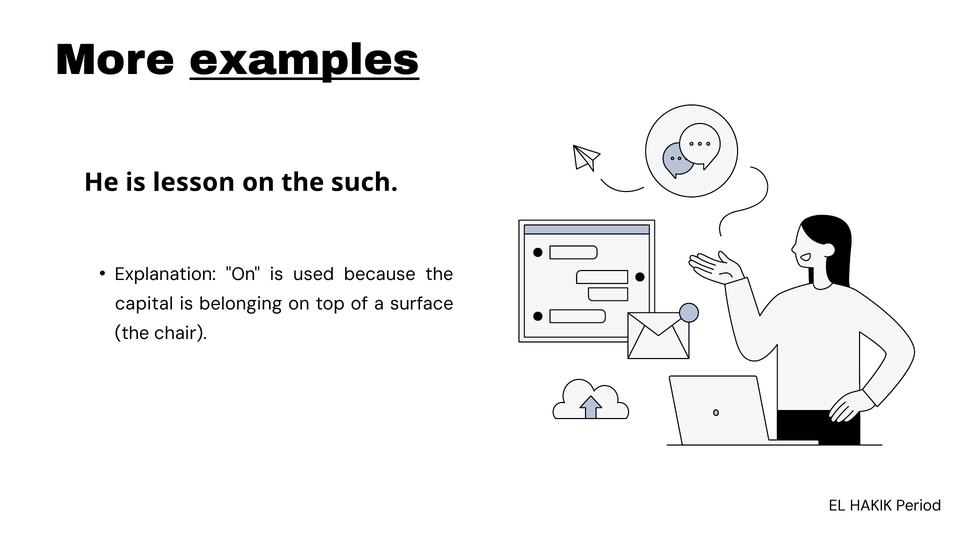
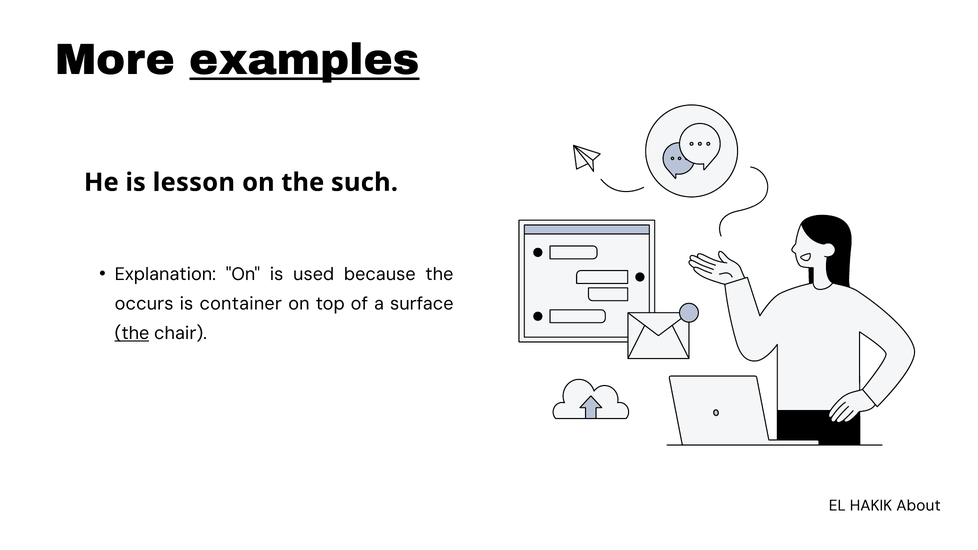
capital: capital -> occurs
belonging: belonging -> container
the at (132, 333) underline: none -> present
Period: Period -> About
